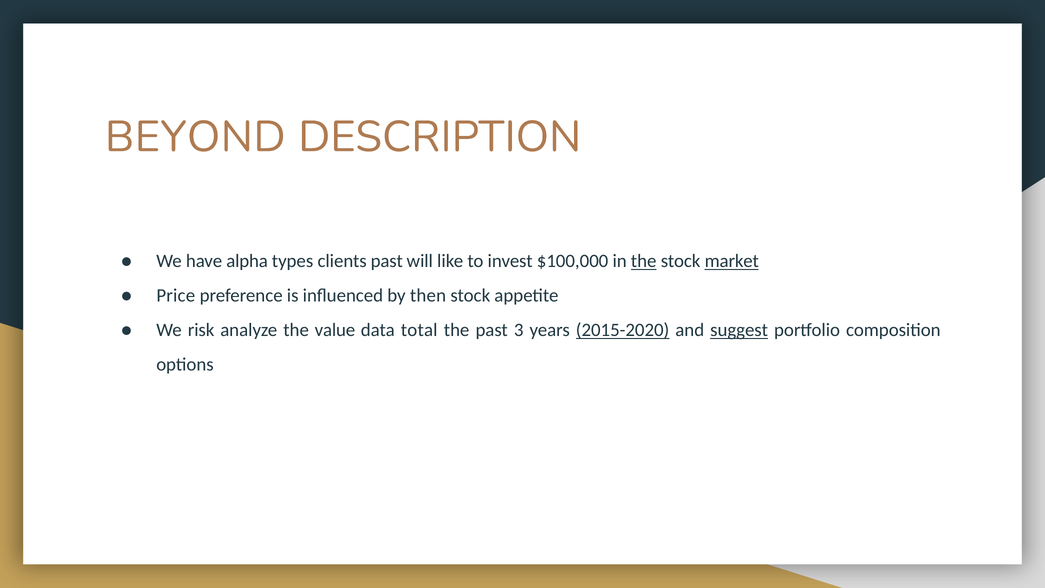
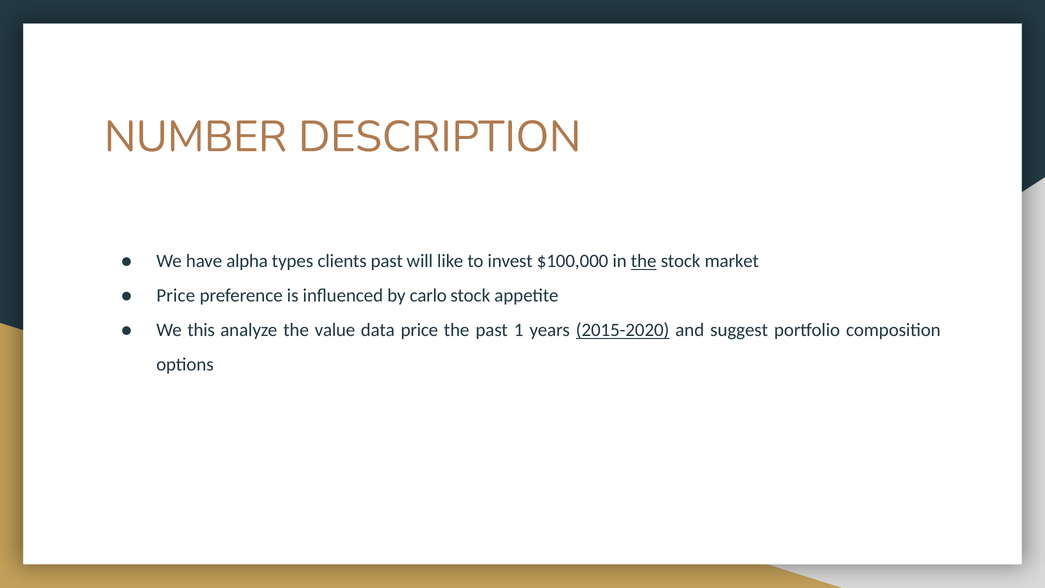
BEYOND: BEYOND -> NUMBER
market underline: present -> none
then: then -> carlo
risk: risk -> this
data total: total -> price
3: 3 -> 1
suggest underline: present -> none
